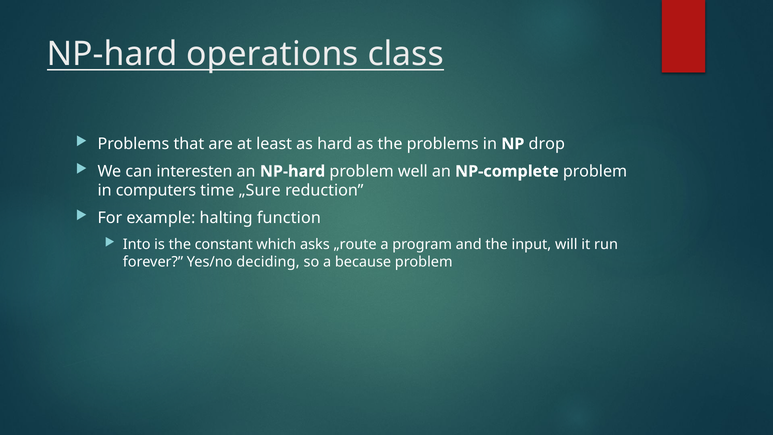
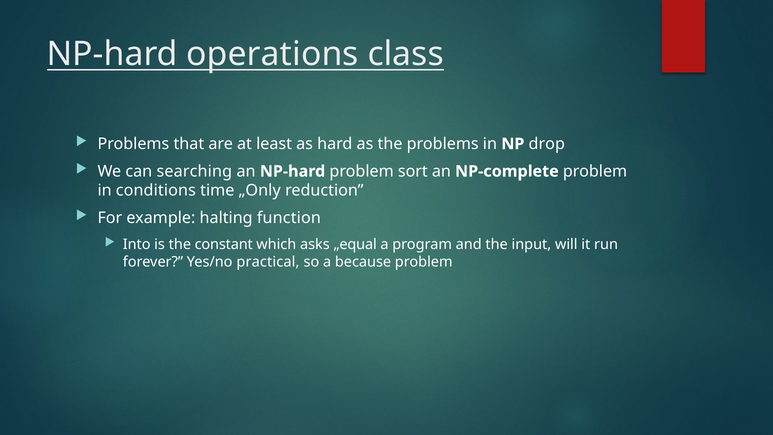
interesten: interesten -> searching
well: well -> sort
computers: computers -> conditions
„Sure: „Sure -> „Only
„route: „route -> „equal
deciding: deciding -> practical
